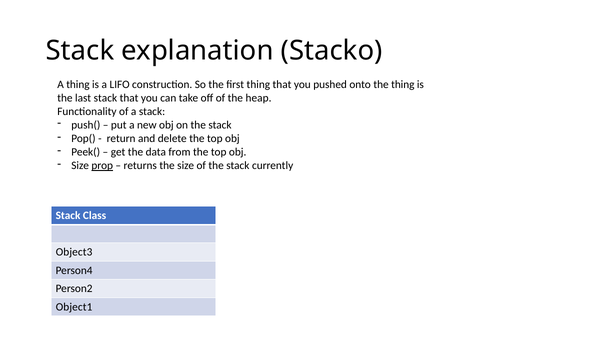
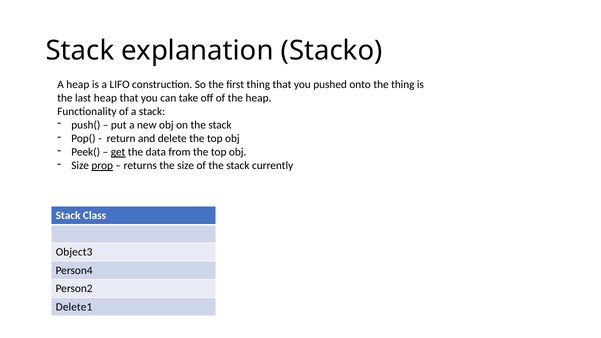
A thing: thing -> heap
last stack: stack -> heap
get underline: none -> present
Object1: Object1 -> Delete1
